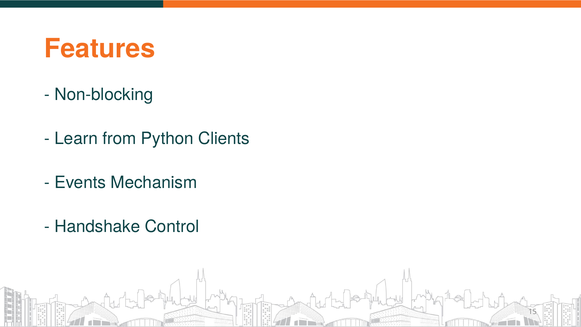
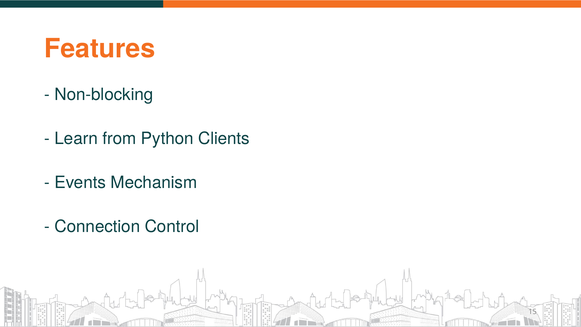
Handshake: Handshake -> Connection
